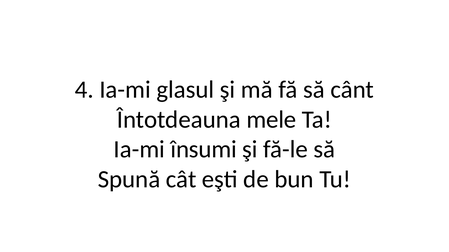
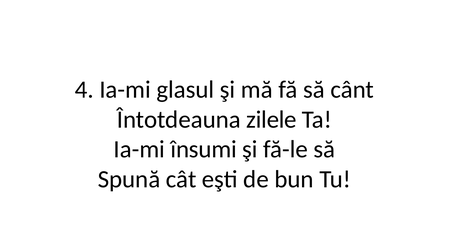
mele: mele -> zilele
